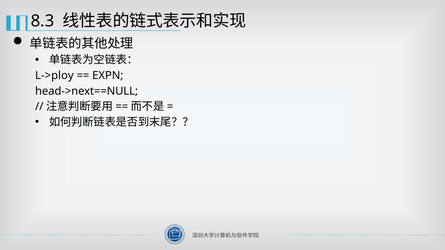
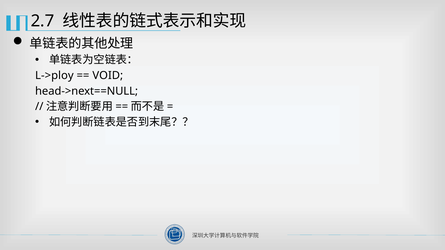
8.3: 8.3 -> 2.7
EXPN: EXPN -> VOID
